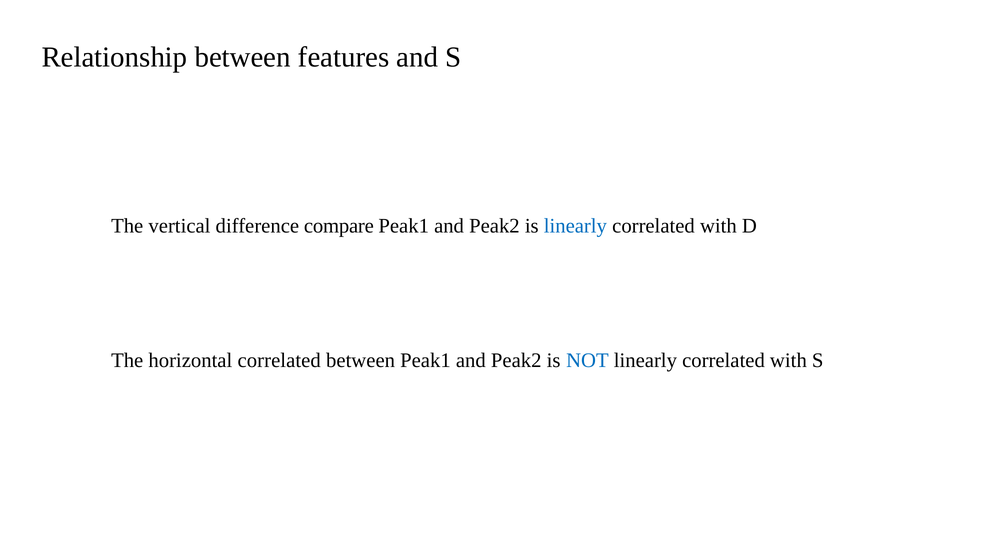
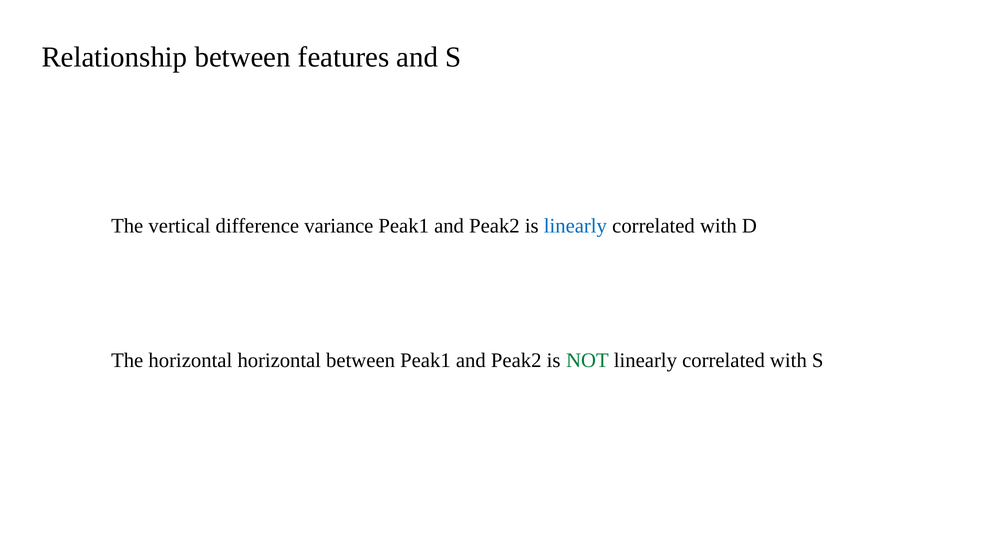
compare: compare -> variance
horizontal correlated: correlated -> horizontal
NOT colour: blue -> green
